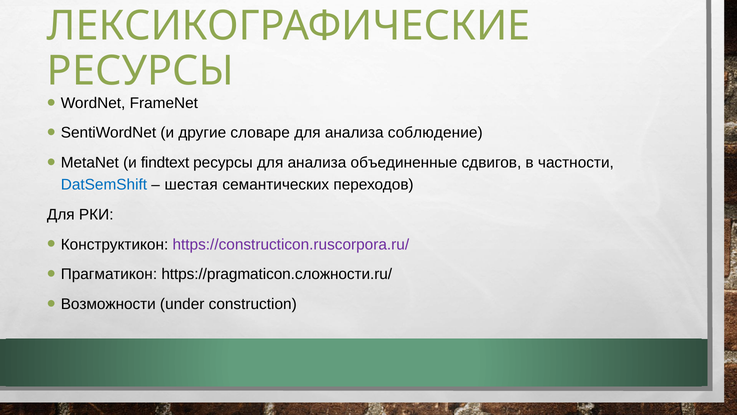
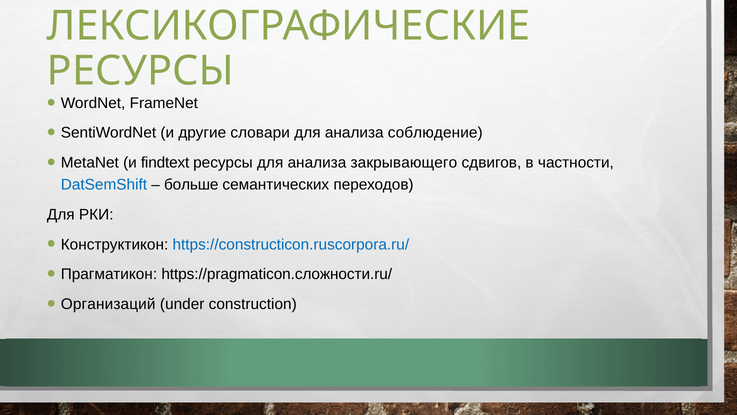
словаре: словаре -> словари
объединенные: объединенные -> закрывающего
шестая: шестая -> больше
https://constructicon.ruscorpora.ru/ colour: purple -> blue
Возможности: Возможности -> Организаций
